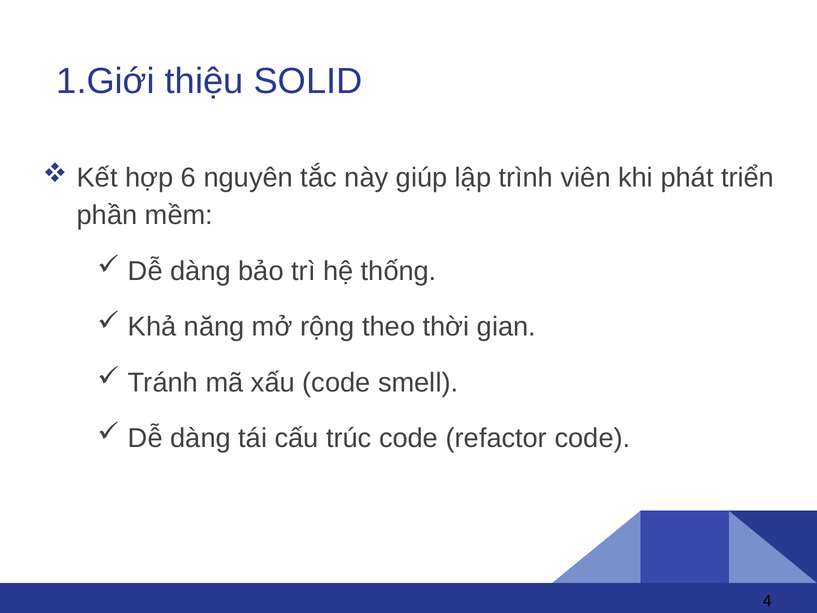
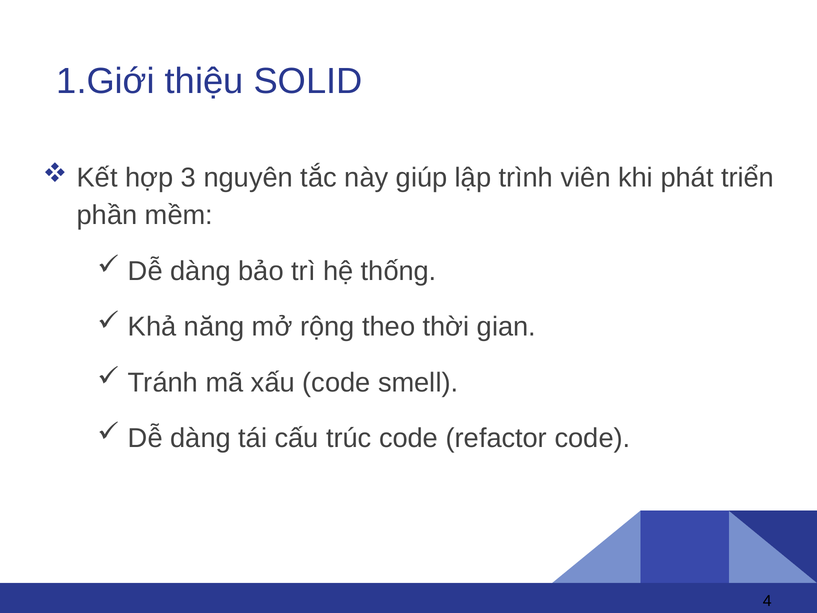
6: 6 -> 3
